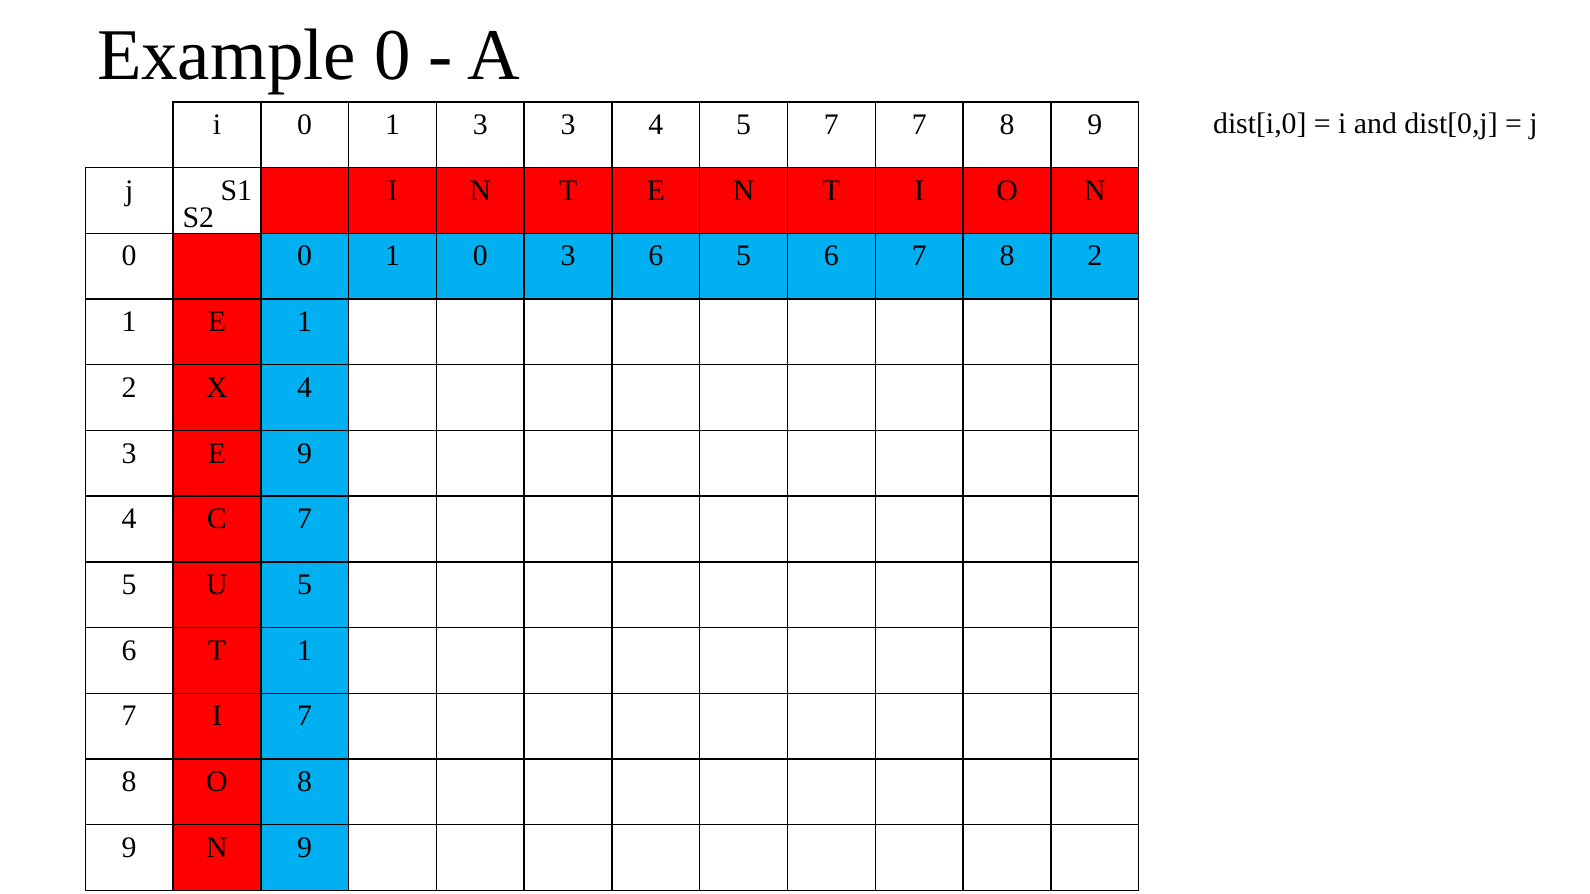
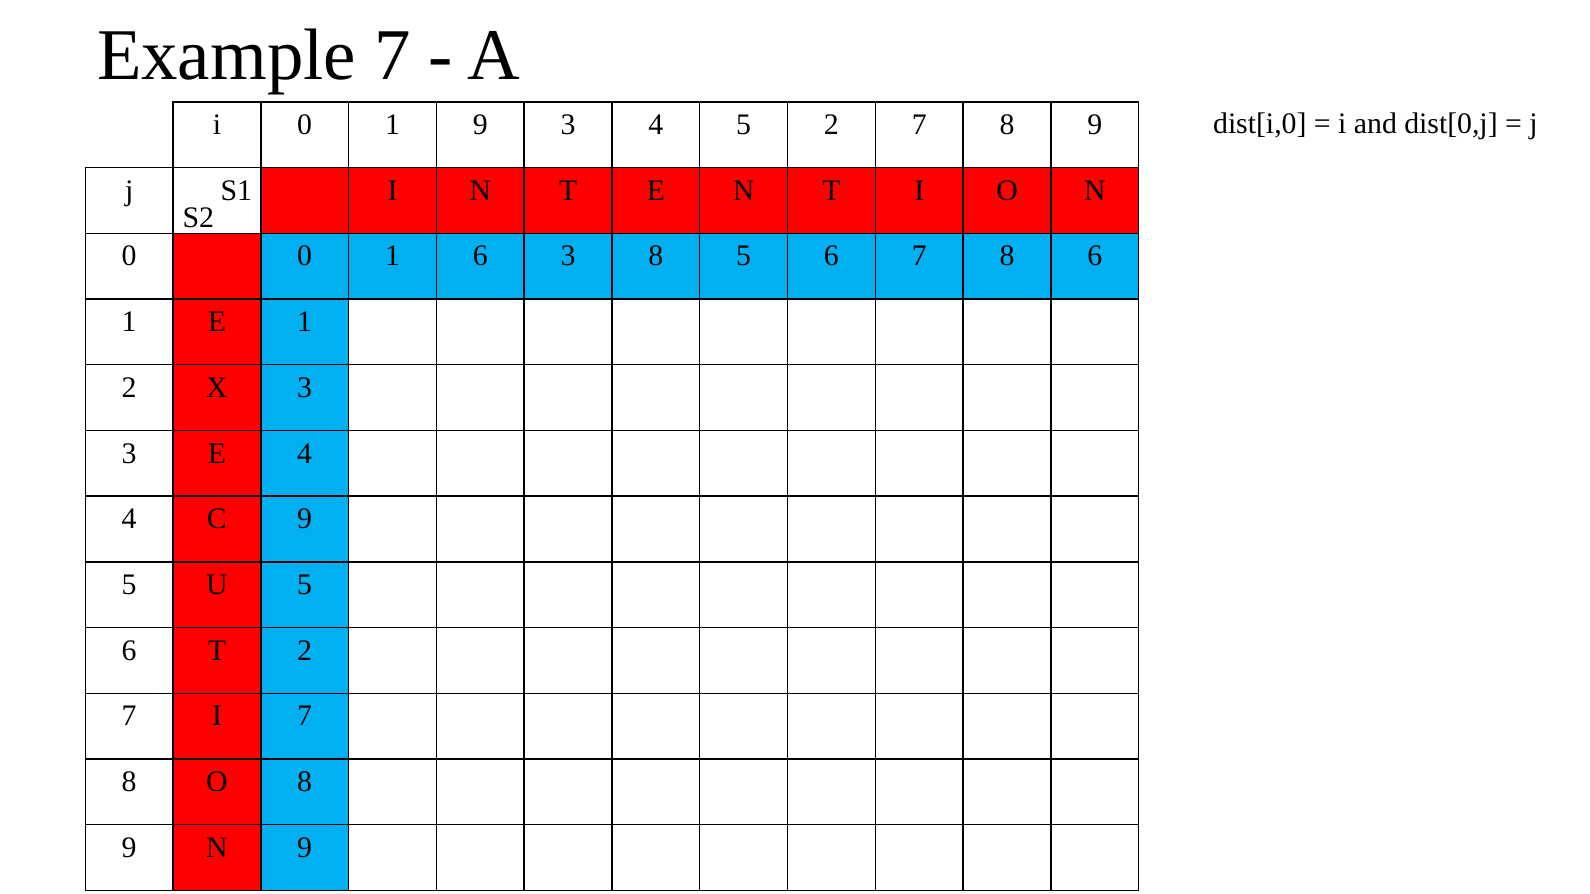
Example 0: 0 -> 7
1 3: 3 -> 9
5 7: 7 -> 2
1 0: 0 -> 6
3 6: 6 -> 8
8 2: 2 -> 6
X 4: 4 -> 3
E 9: 9 -> 4
C 7: 7 -> 9
T 1: 1 -> 2
